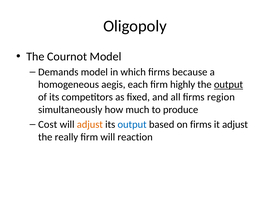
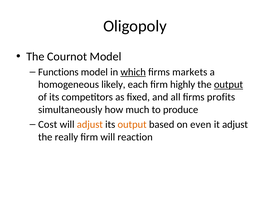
Demands: Demands -> Functions
which underline: none -> present
because: because -> markets
aegis: aegis -> likely
region: region -> profits
output at (132, 125) colour: blue -> orange
on firms: firms -> even
